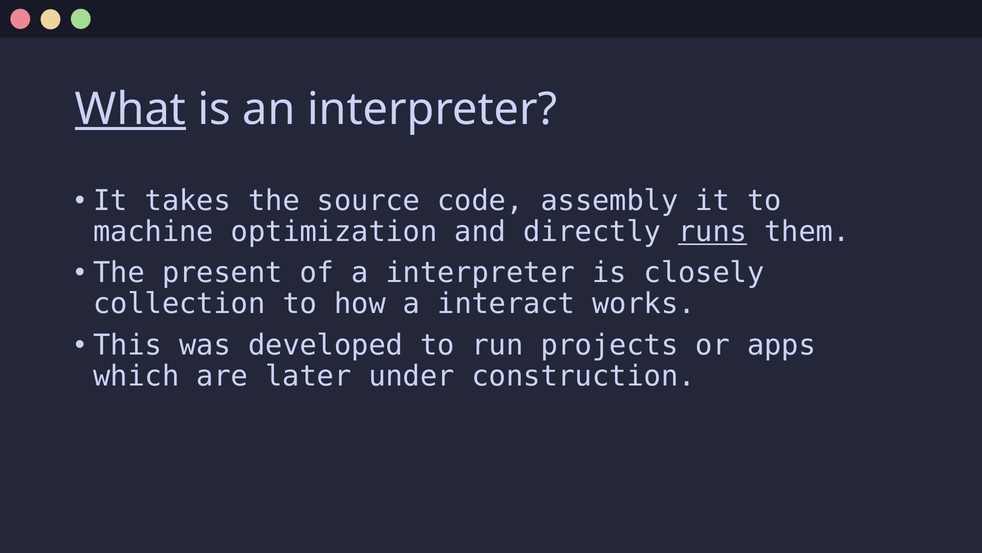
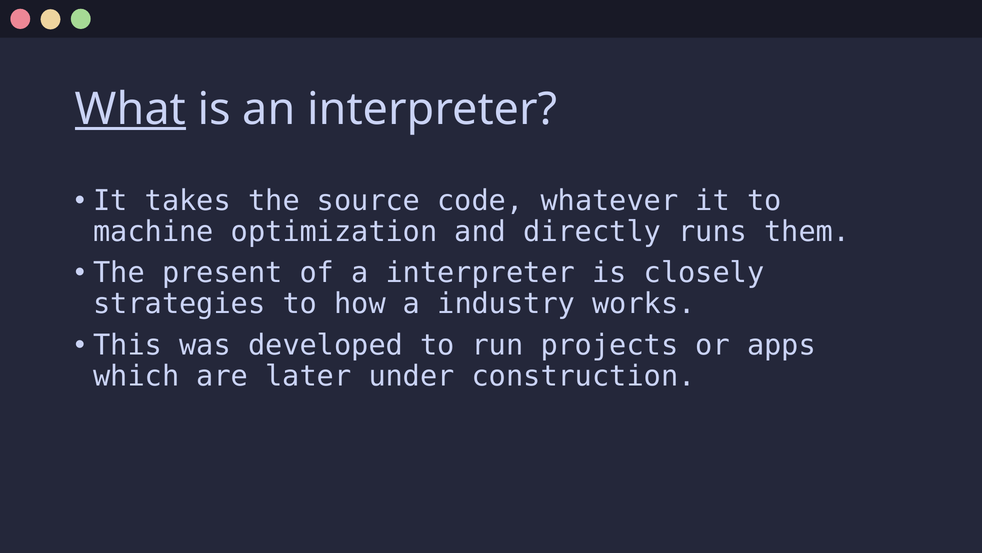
assembly: assembly -> whatever
runs underline: present -> none
collection: collection -> strategies
interact: interact -> industry
